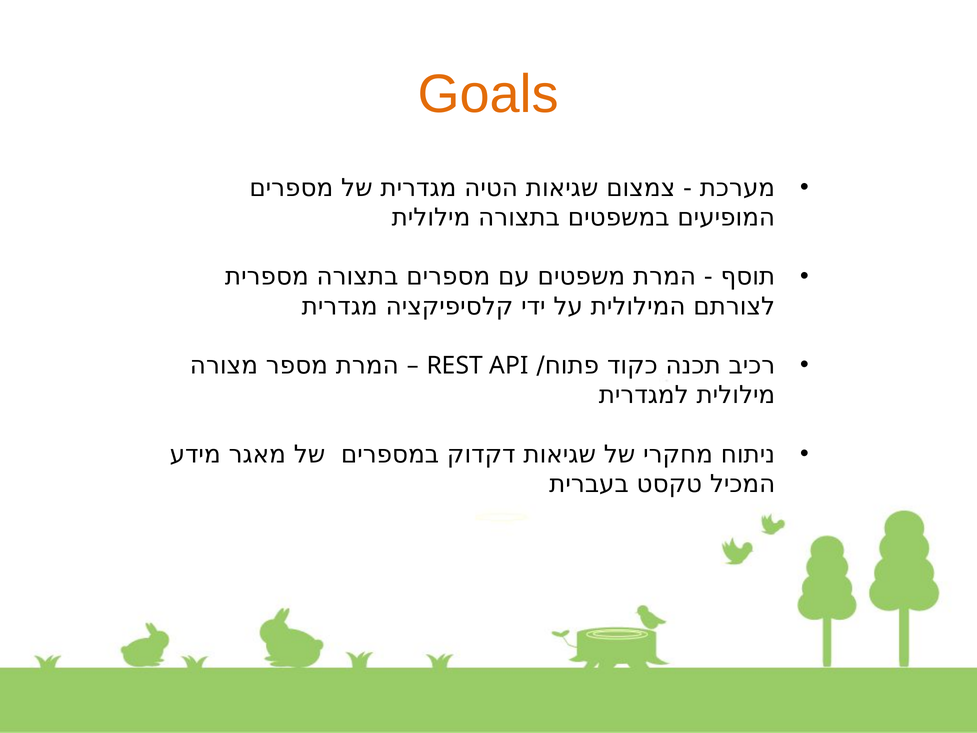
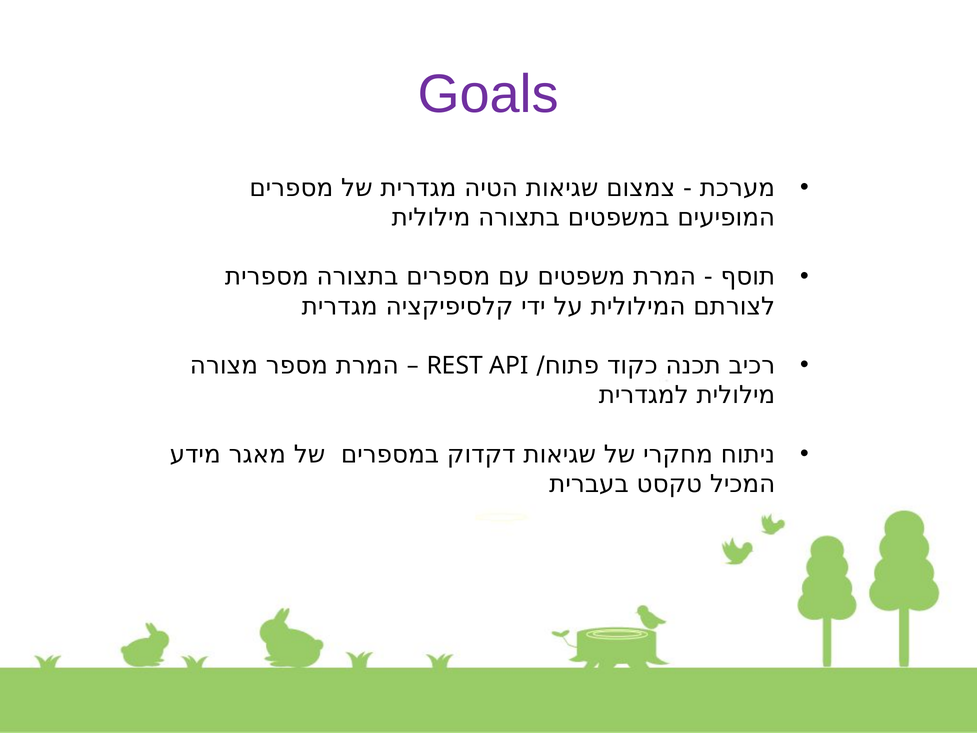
Goals colour: orange -> purple
